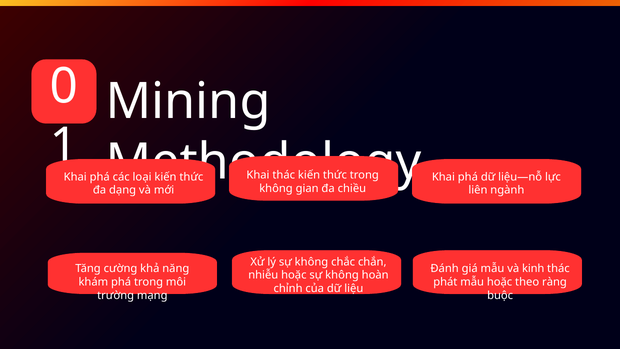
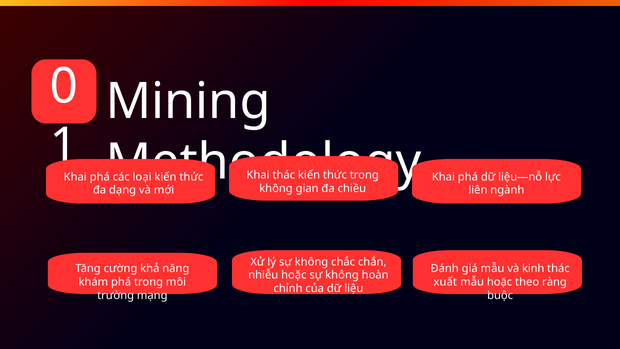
phát: phát -> xuất
